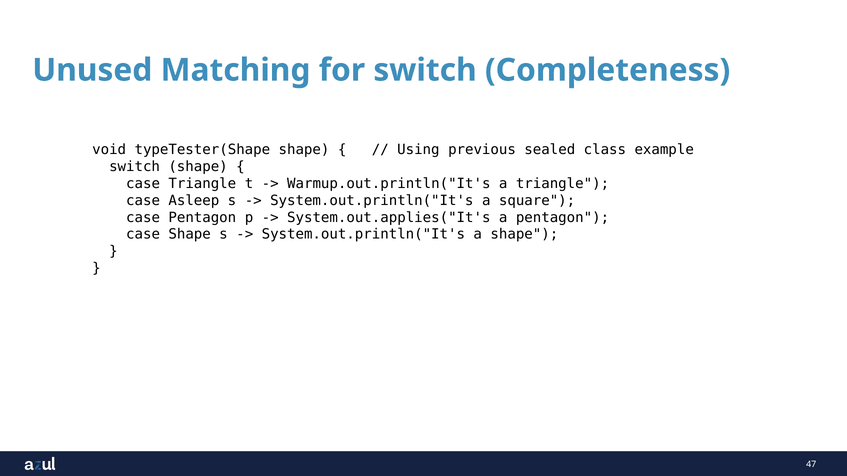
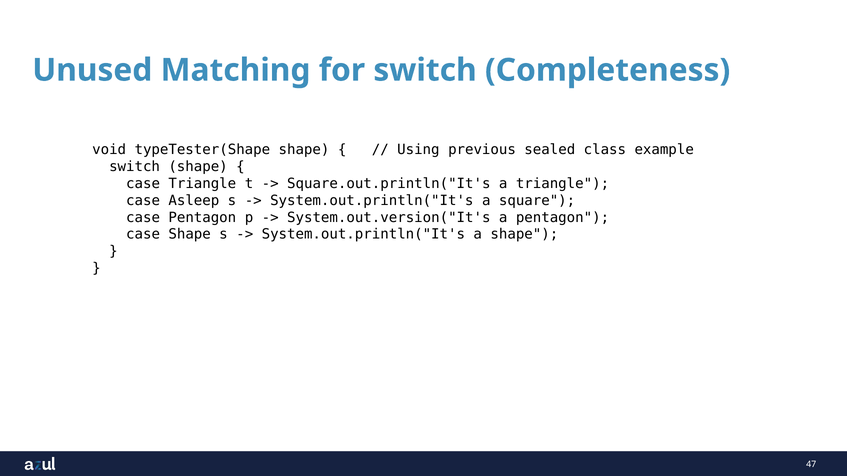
Warmup.out.println("It's: Warmup.out.println("It's -> Square.out.println("It's
System.out.applies("It's: System.out.applies("It's -> System.out.version("It's
